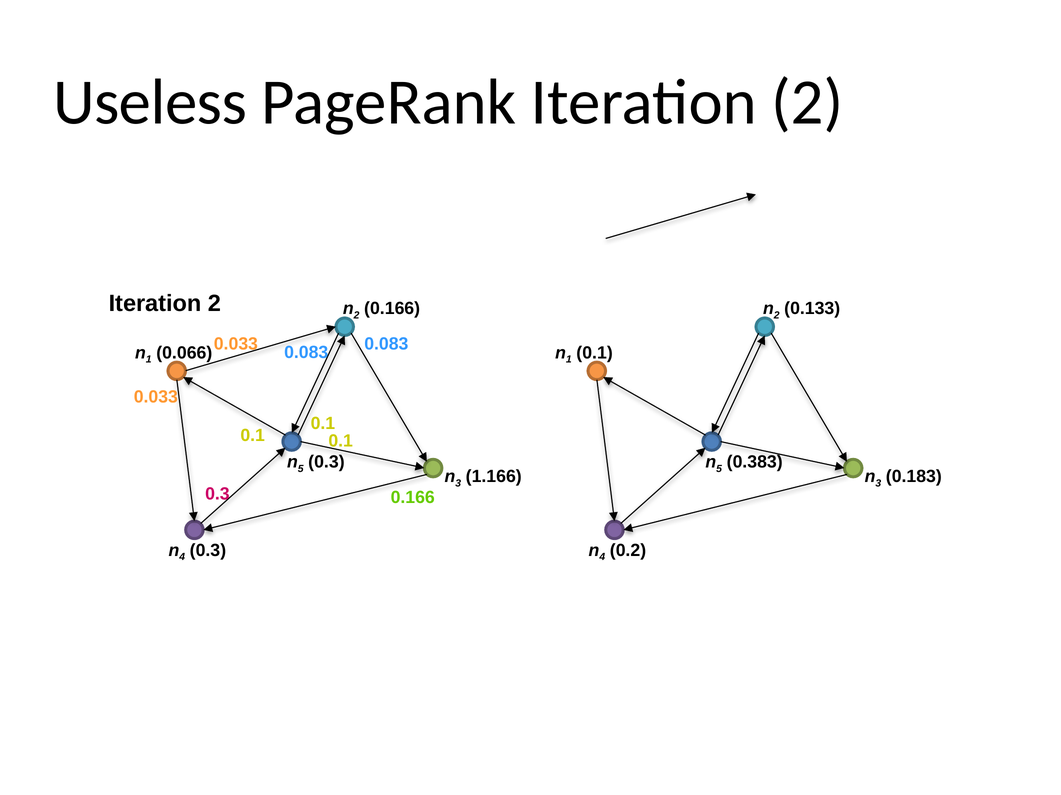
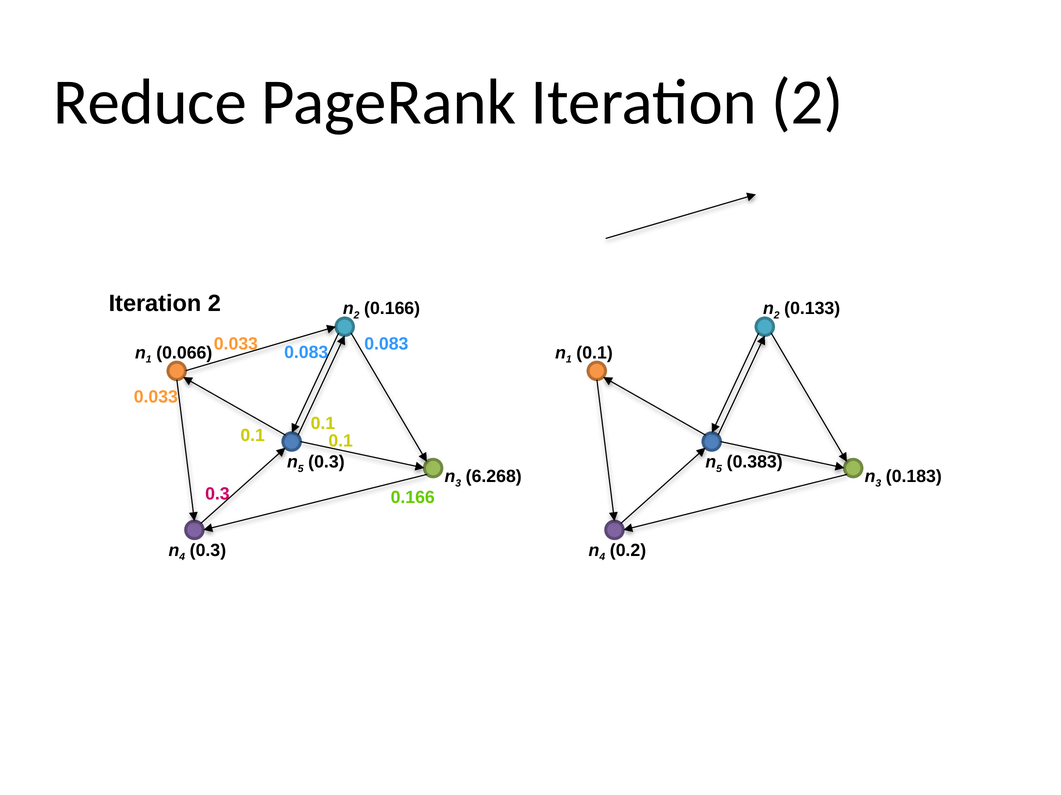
Useless: Useless -> Reduce
1.166: 1.166 -> 6.268
